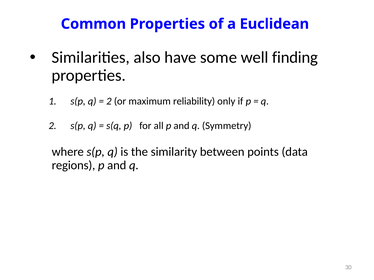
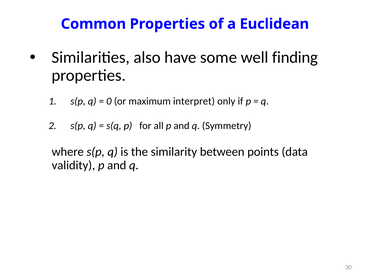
2 at (109, 101): 2 -> 0
reliability: reliability -> interpret
regions: regions -> validity
